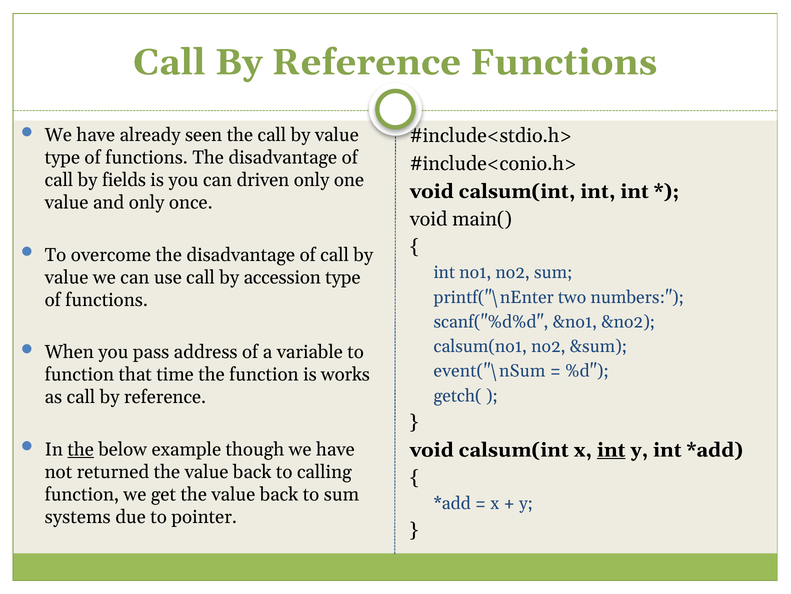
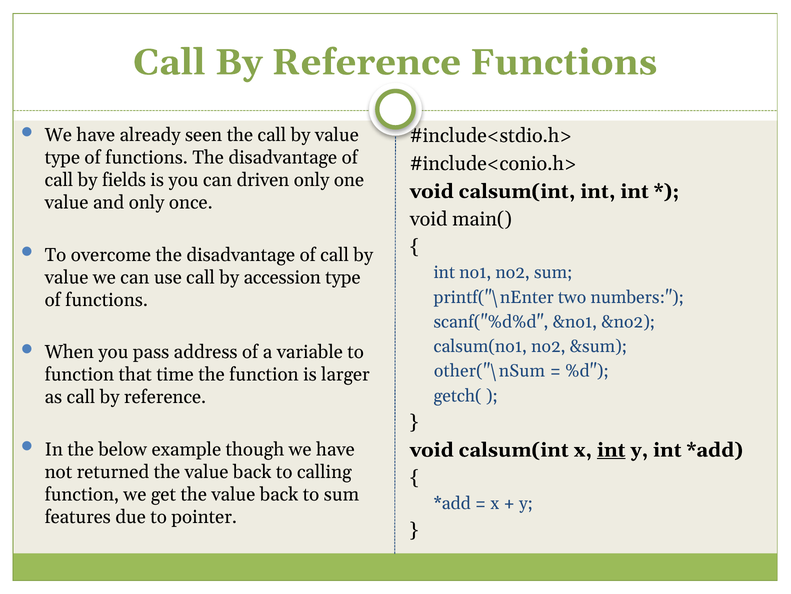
event("\nSum: event("\nSum -> other("\nSum
works: works -> larger
the at (81, 449) underline: present -> none
systems: systems -> features
